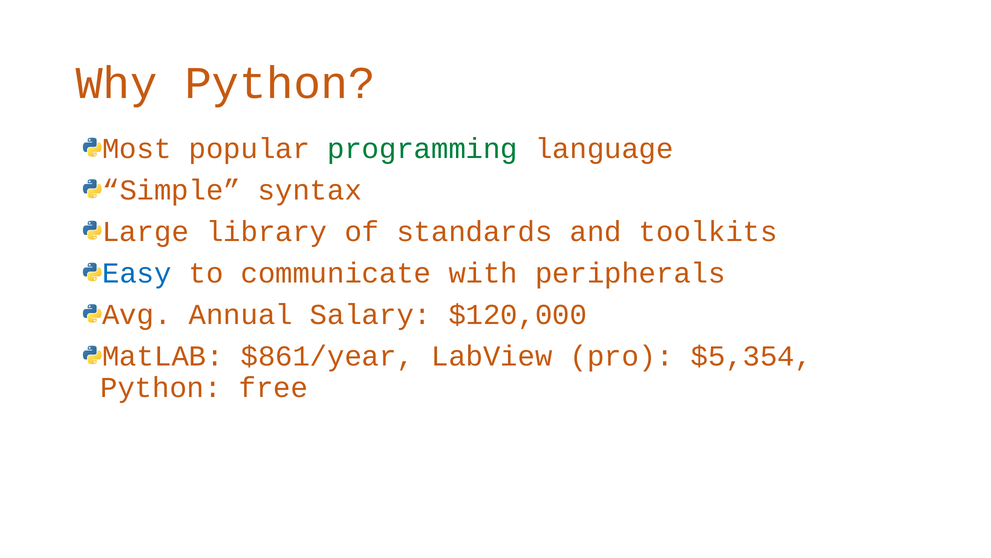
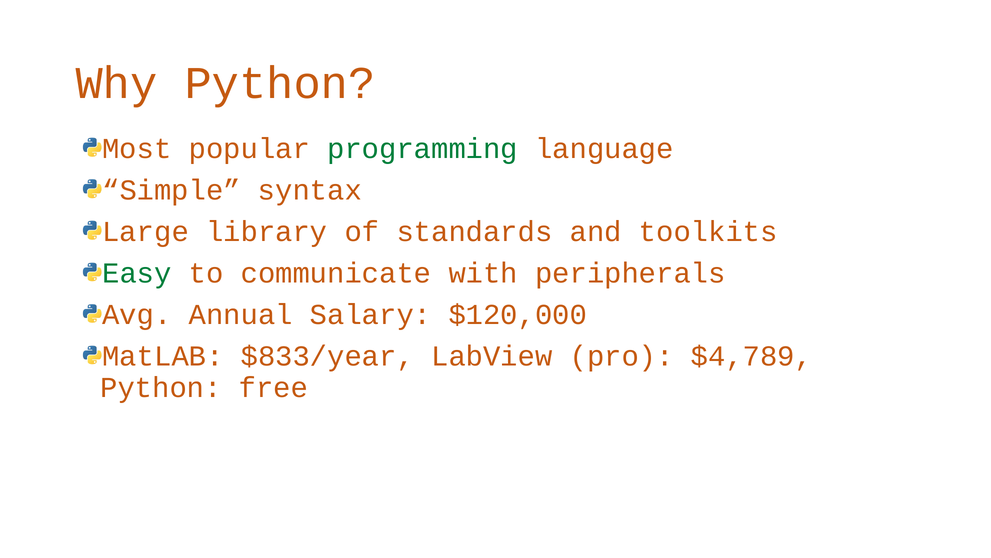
Easy colour: blue -> green
$861/year: $861/year -> $833/year
$5,354: $5,354 -> $4,789
